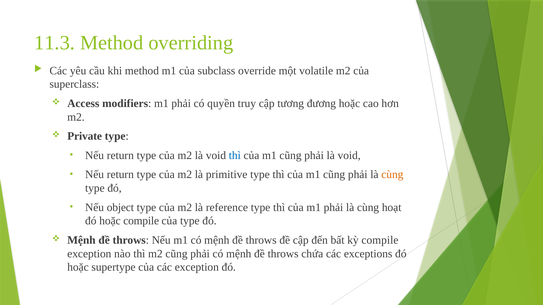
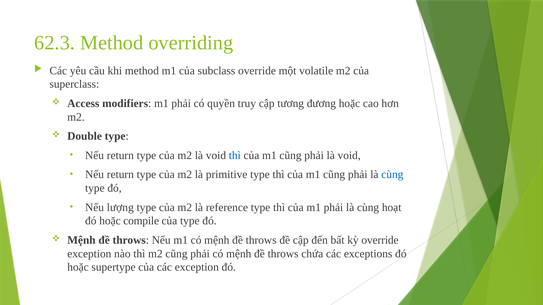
11.3: 11.3 -> 62.3
Private: Private -> Double
cùng at (392, 175) colour: orange -> blue
object: object -> lượng
kỳ compile: compile -> override
